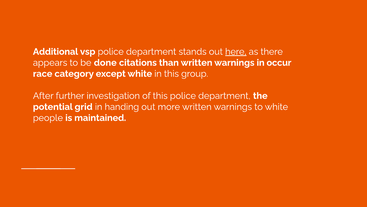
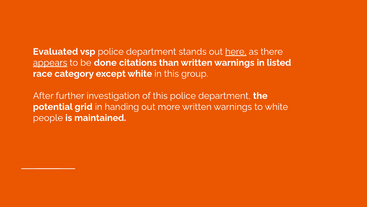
Additional: Additional -> Evaluated
appears underline: none -> present
occur: occur -> listed
